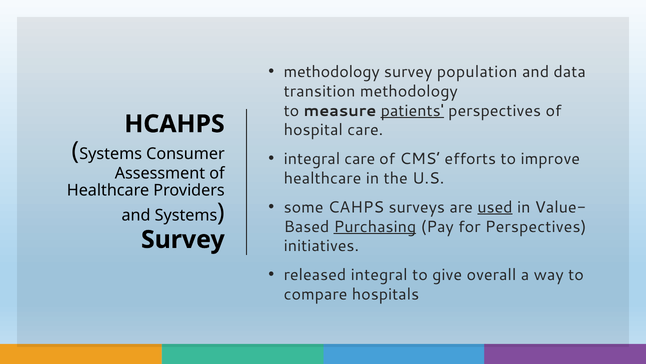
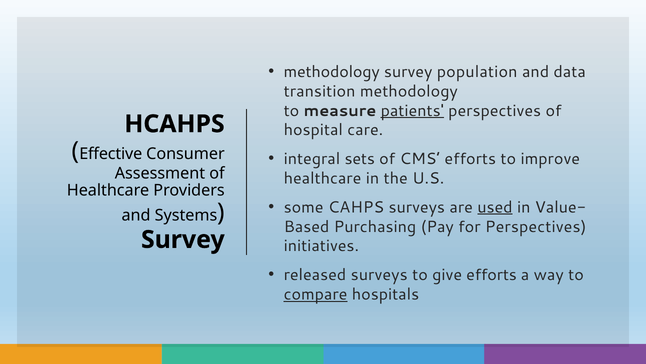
Systems at (111, 154): Systems -> Effective
integral care: care -> sets
Purchasing underline: present -> none
released integral: integral -> surveys
give overall: overall -> efforts
compare underline: none -> present
